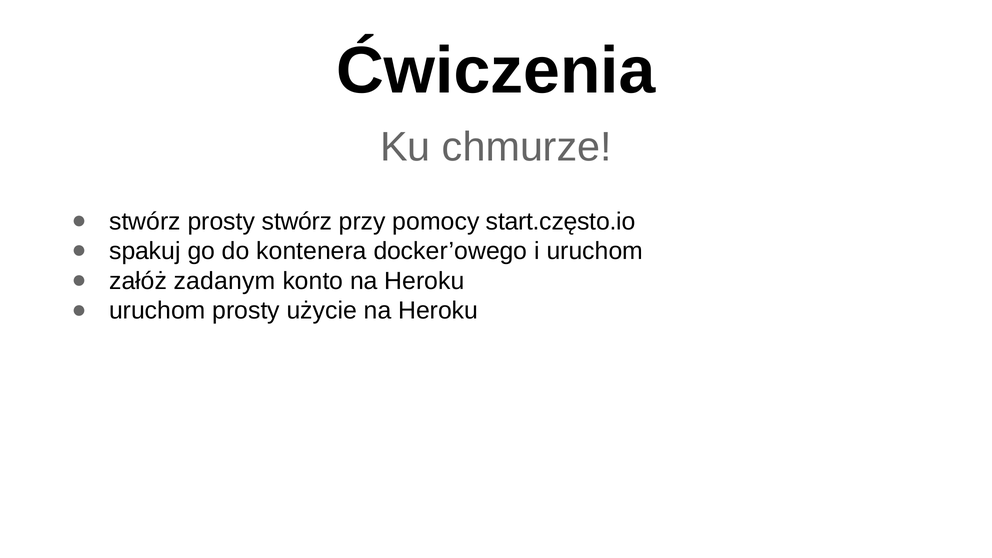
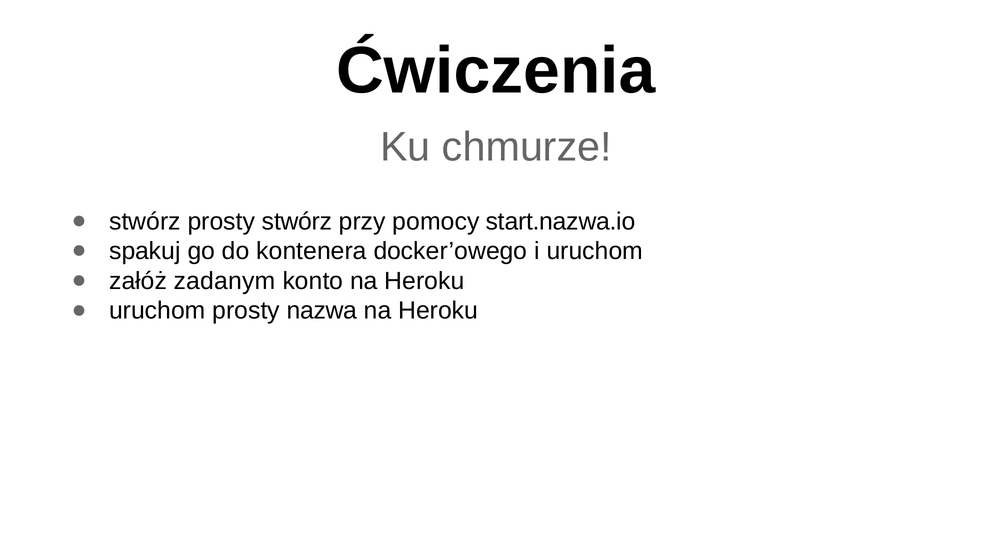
start.często.io: start.często.io -> start.nazwa.io
użycie: użycie -> nazwa
